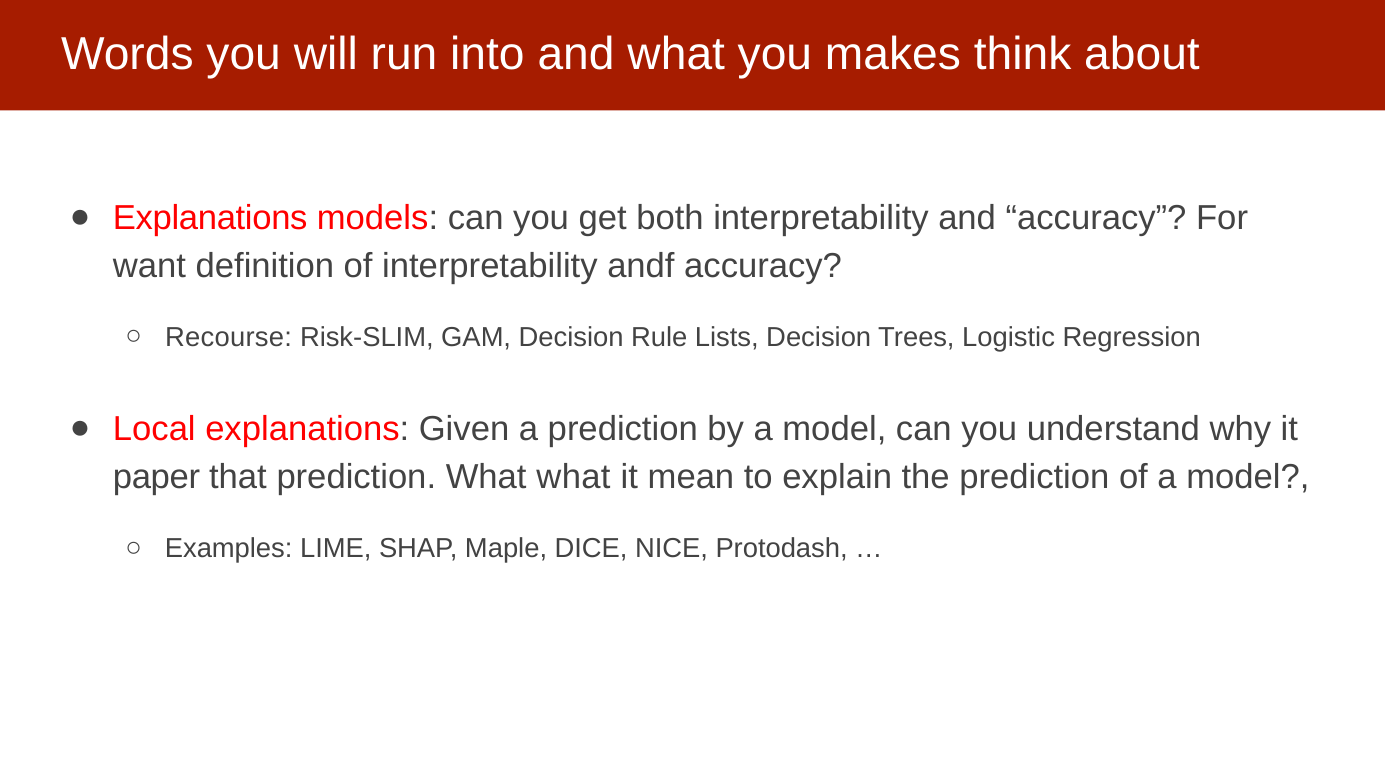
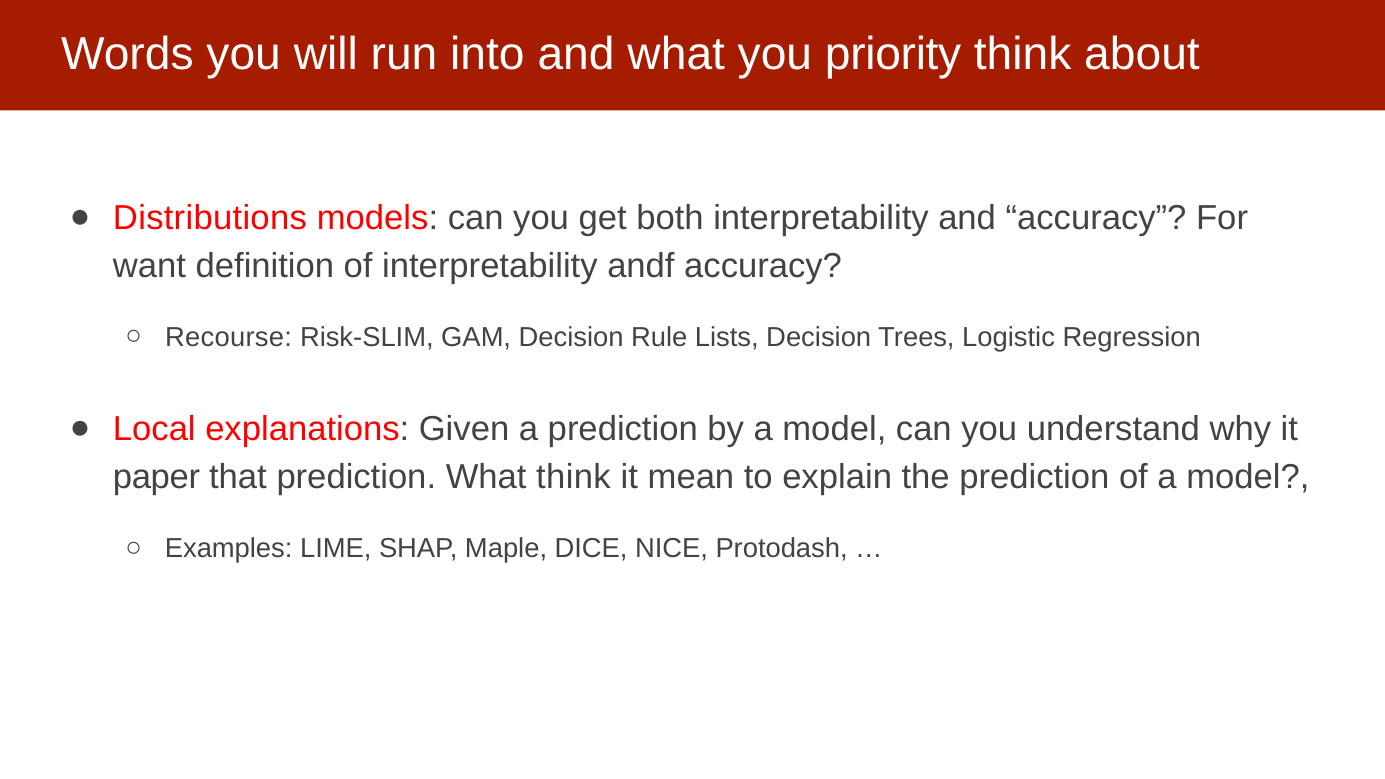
makes: makes -> priority
Explanations at (210, 218): Explanations -> Distributions
What what: what -> think
